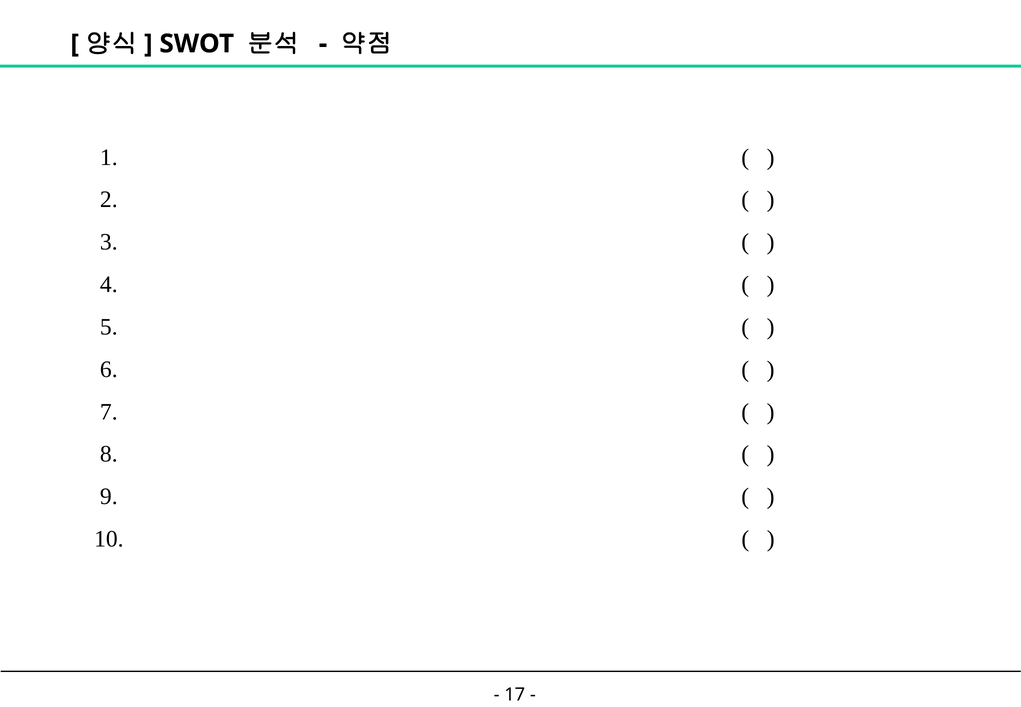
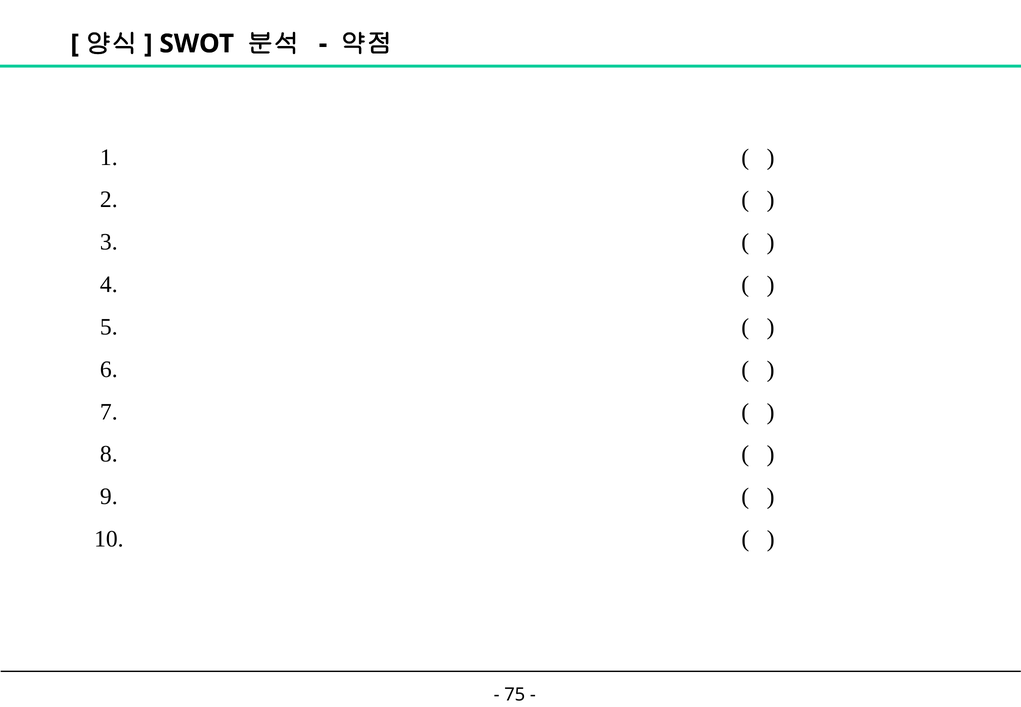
17: 17 -> 75
